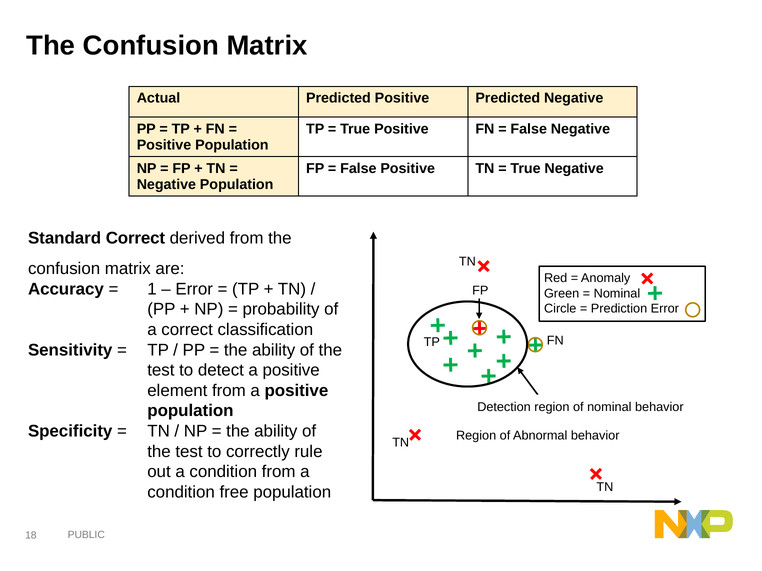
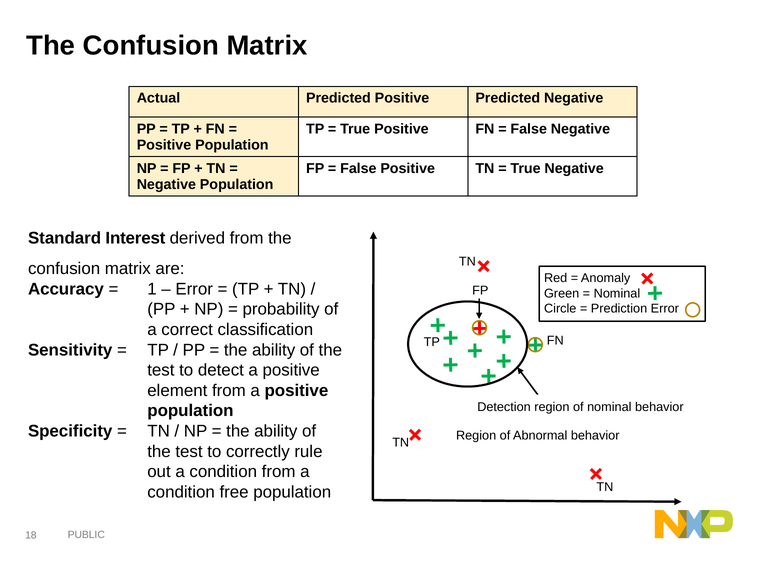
Standard Correct: Correct -> Interest
